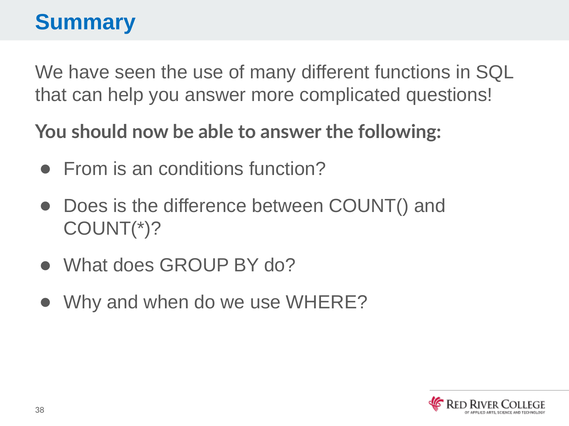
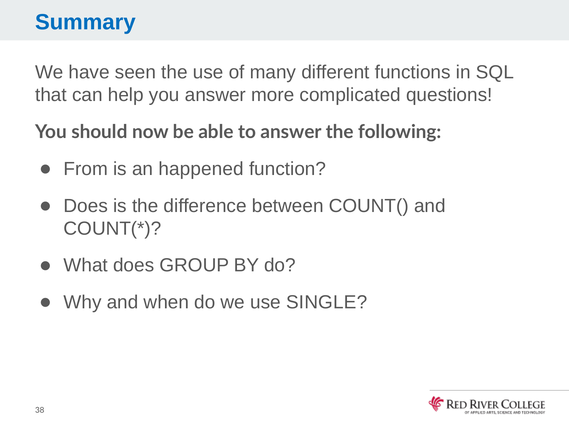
conditions: conditions -> happened
WHERE: WHERE -> SINGLE
